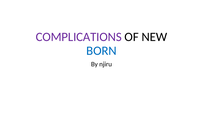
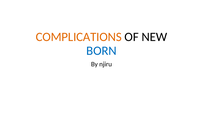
COMPLICATIONS colour: purple -> orange
